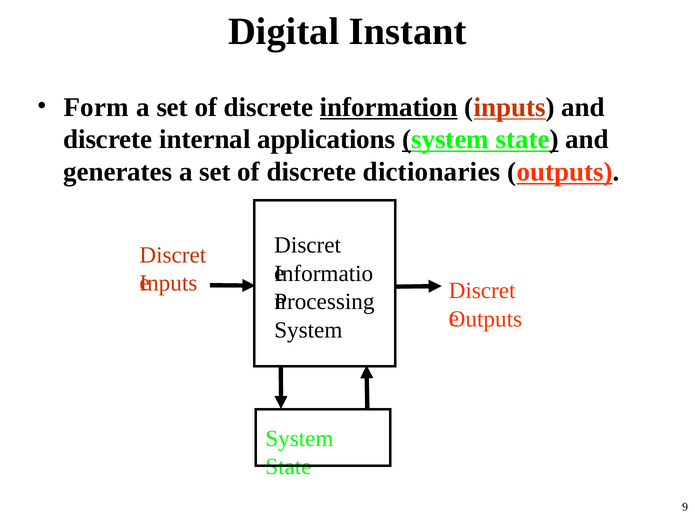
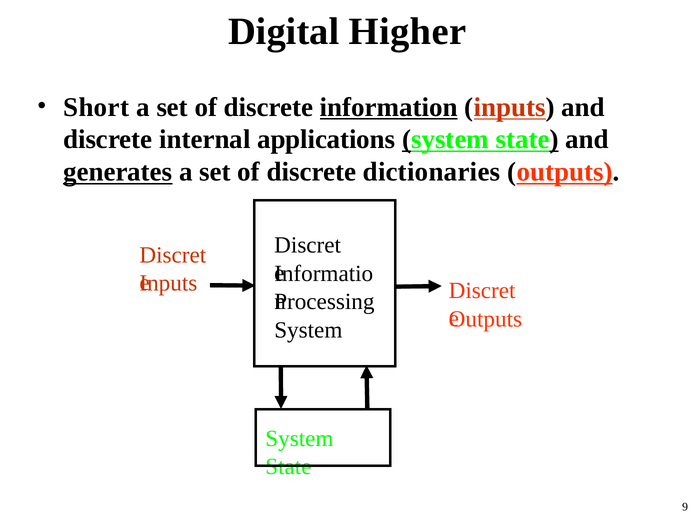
Instant: Instant -> Higher
Form: Form -> Short
generates underline: none -> present
